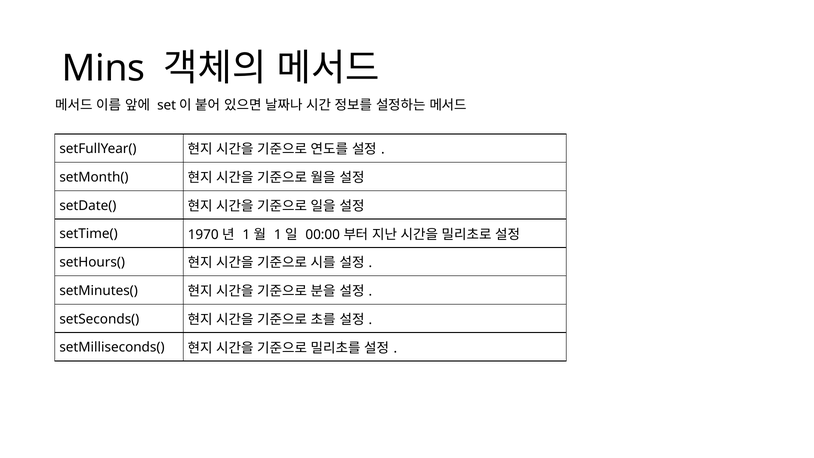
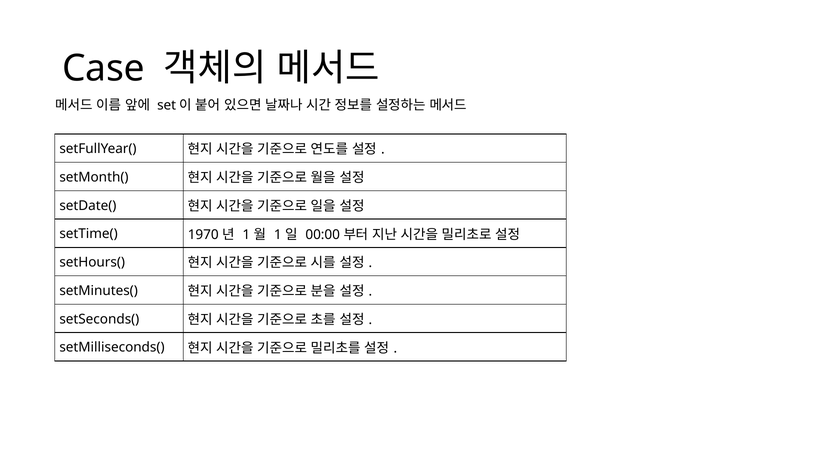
Mins: Mins -> Case
